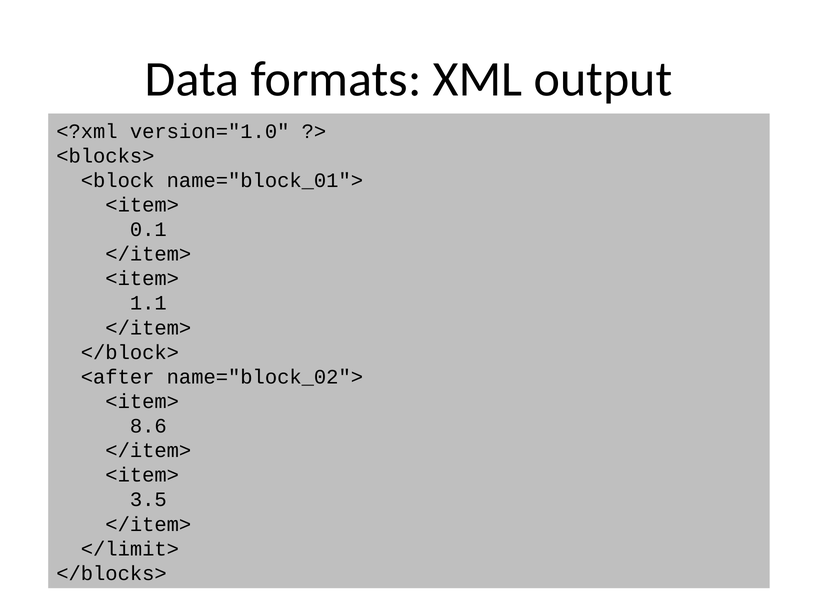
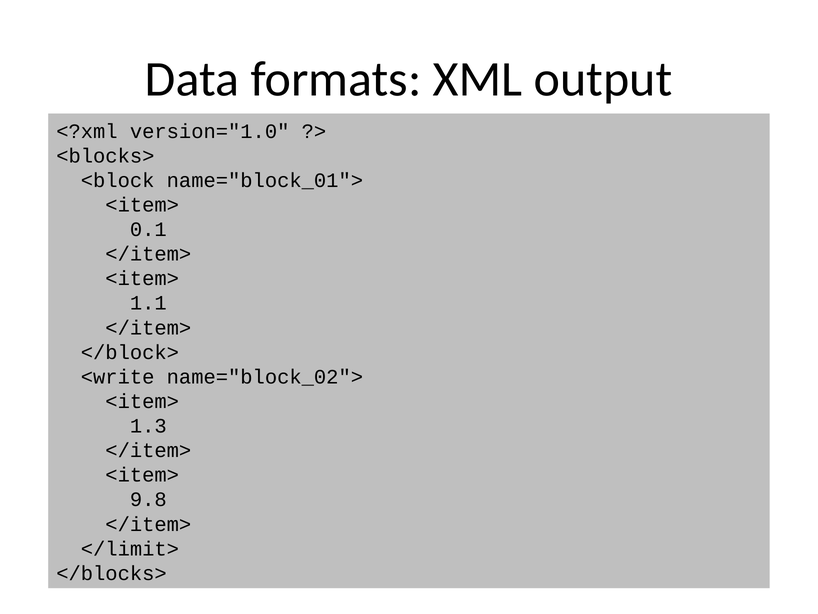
<after: <after -> <write
8.6: 8.6 -> 1.3
3.5: 3.5 -> 9.8
